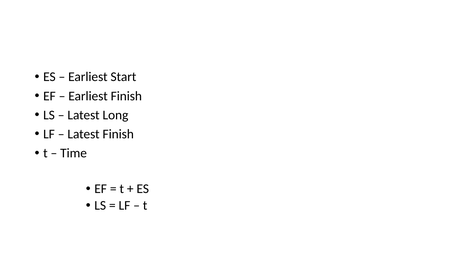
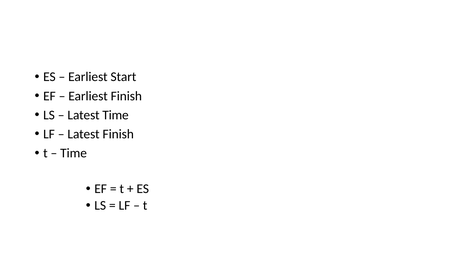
Latest Long: Long -> Time
